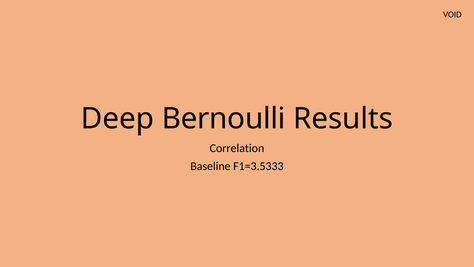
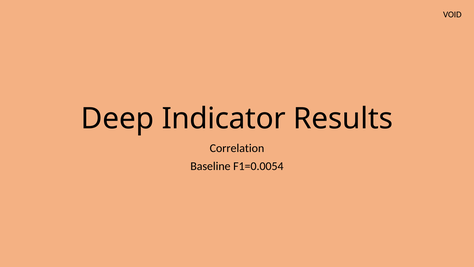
Bernoulli: Bernoulli -> Indicator
F1=3.5333: F1=3.5333 -> F1=0.0054
